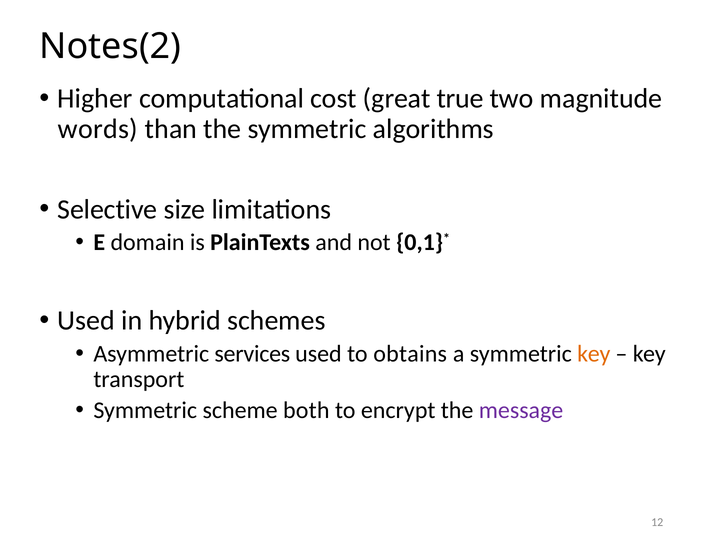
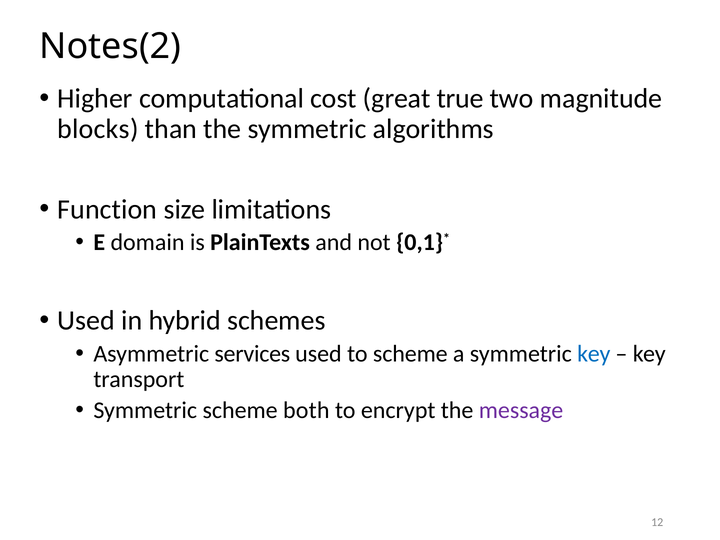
words: words -> blocks
Selective: Selective -> Function
to obtains: obtains -> scheme
key at (594, 354) colour: orange -> blue
